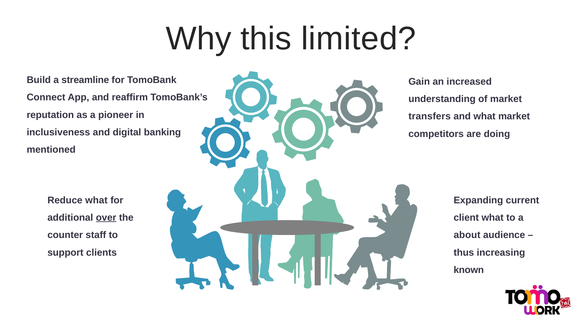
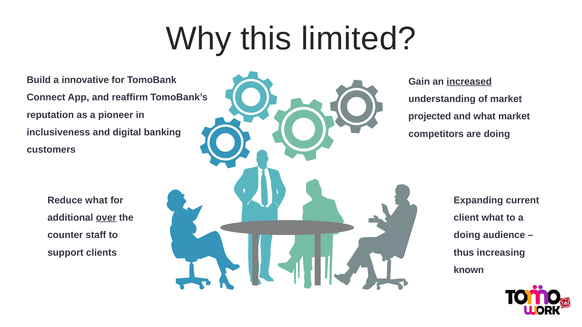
streamline: streamline -> innovative
increased underline: none -> present
transfers: transfers -> projected
mentioned: mentioned -> customers
about at (467, 235): about -> doing
